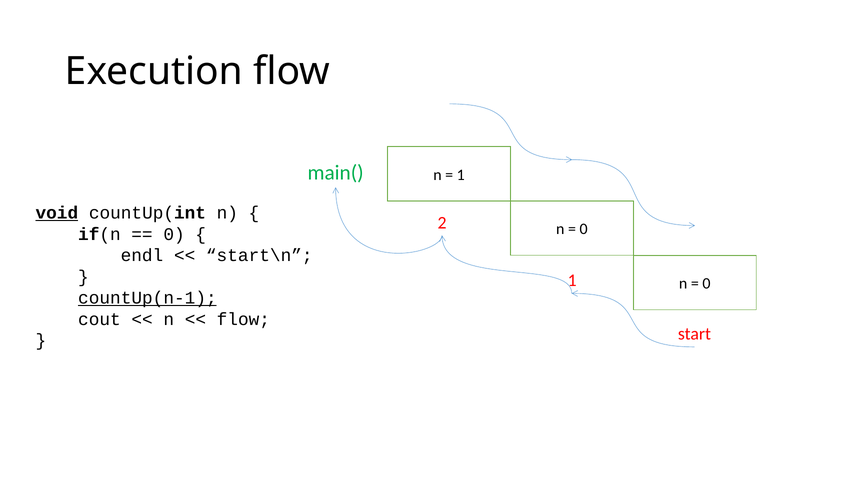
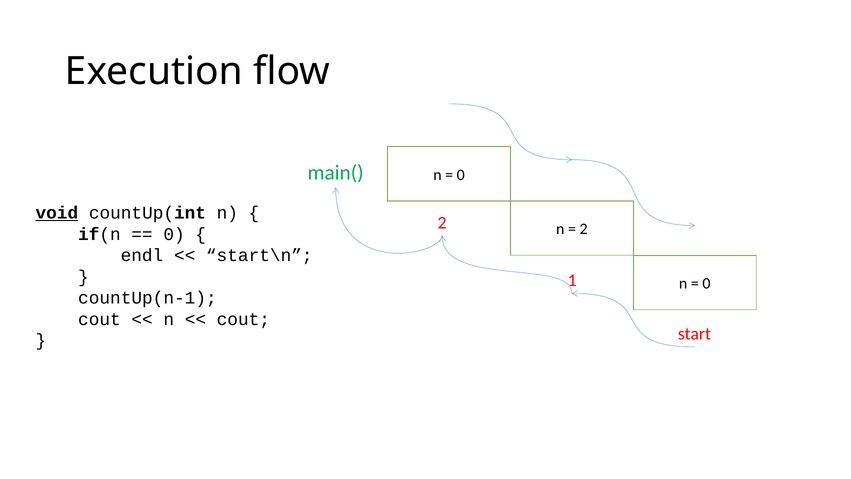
1 at (461, 175): 1 -> 0
0 at (584, 229): 0 -> 2
countUp(n-1 underline: present -> none
flow at (243, 319): flow -> cout
